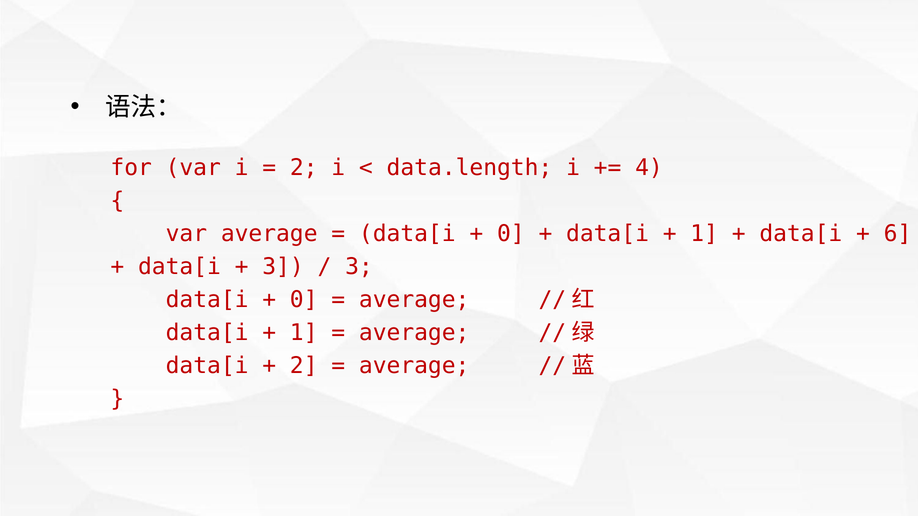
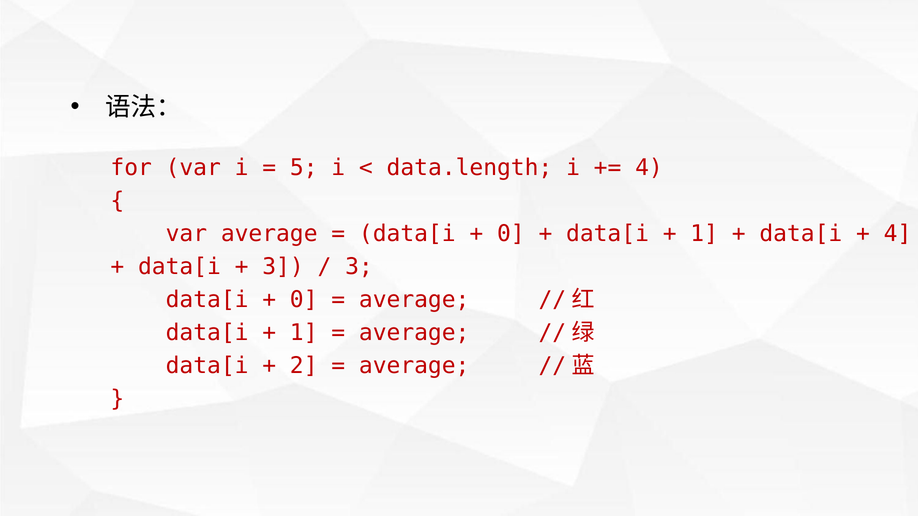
2 at (304, 168): 2 -> 5
6 at (897, 234): 6 -> 4
